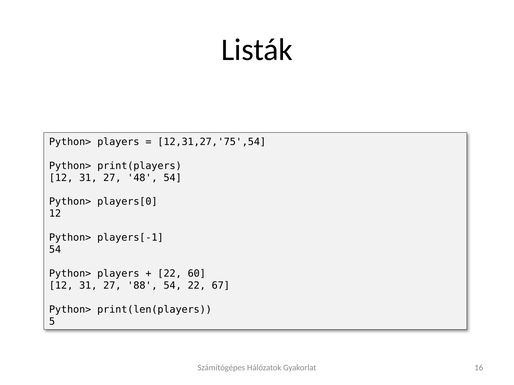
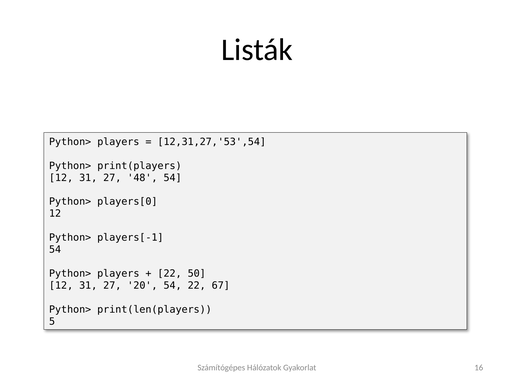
12,31,27,'75',54: 12,31,27,'75',54 -> 12,31,27,'53',54
60: 60 -> 50
88: 88 -> 20
